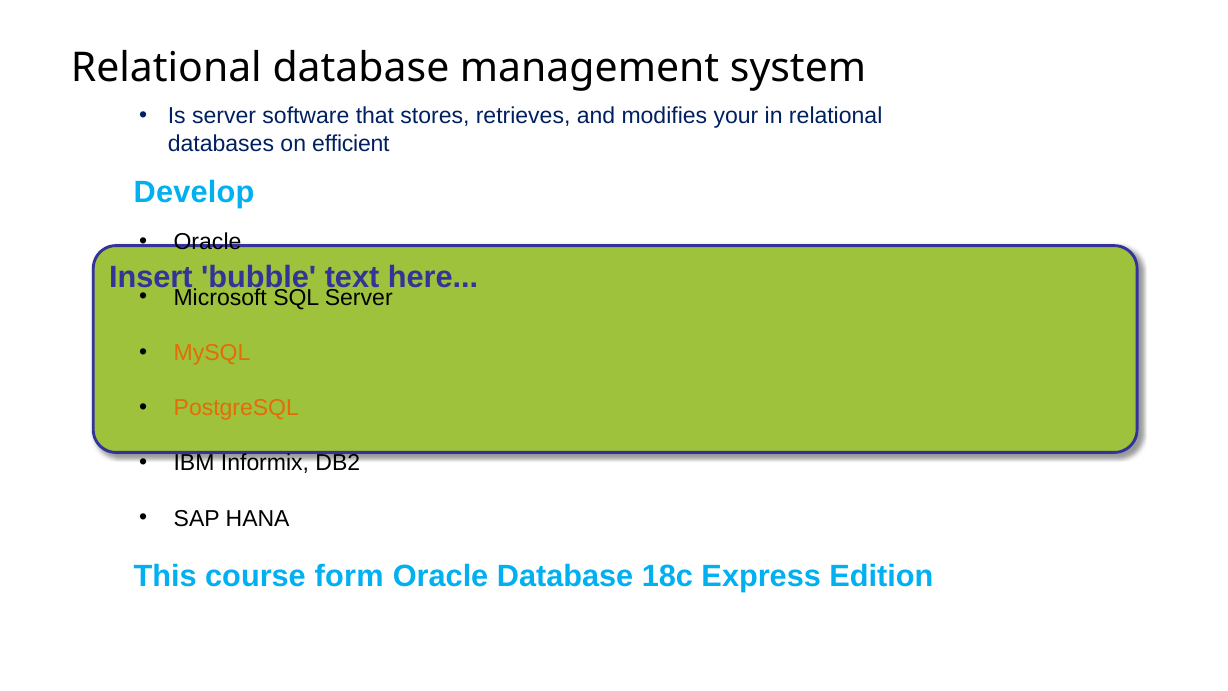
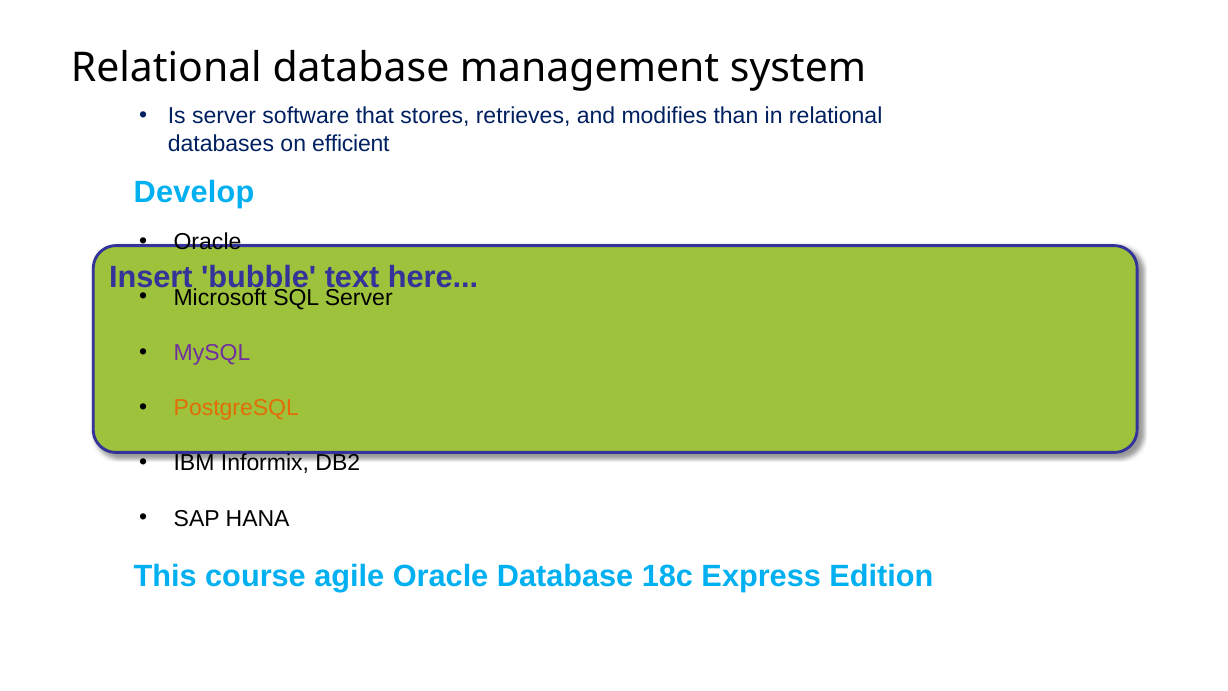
your: your -> than
MySQL colour: orange -> purple
form: form -> agile
